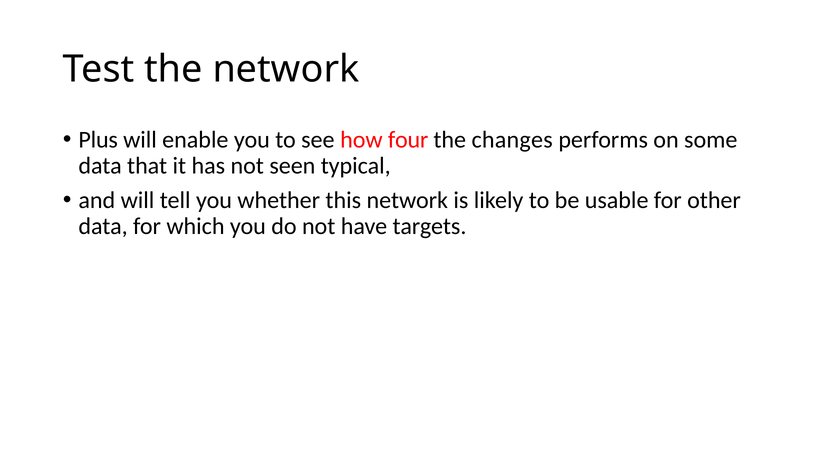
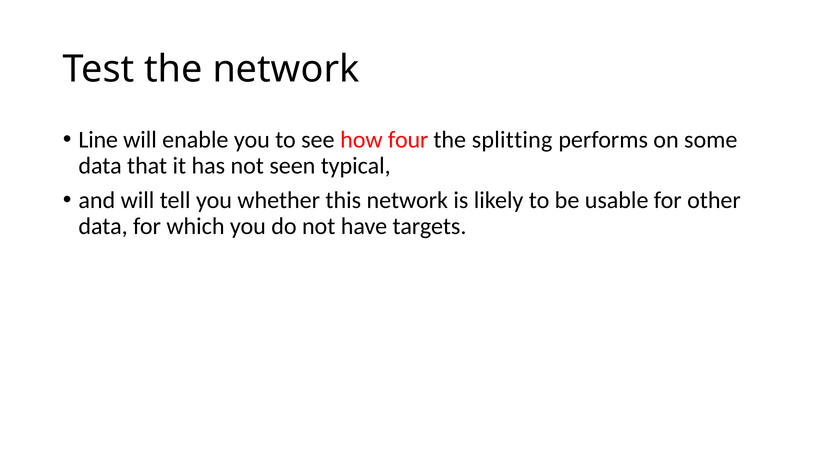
Plus: Plus -> Line
changes: changes -> splitting
